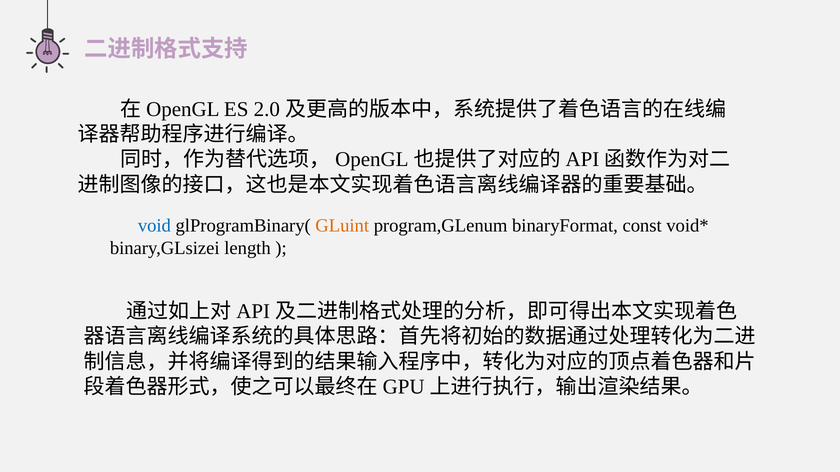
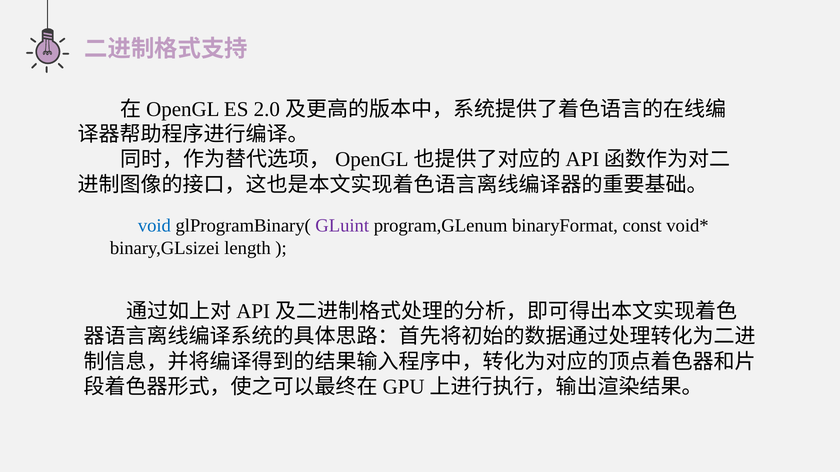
GLuint colour: orange -> purple
